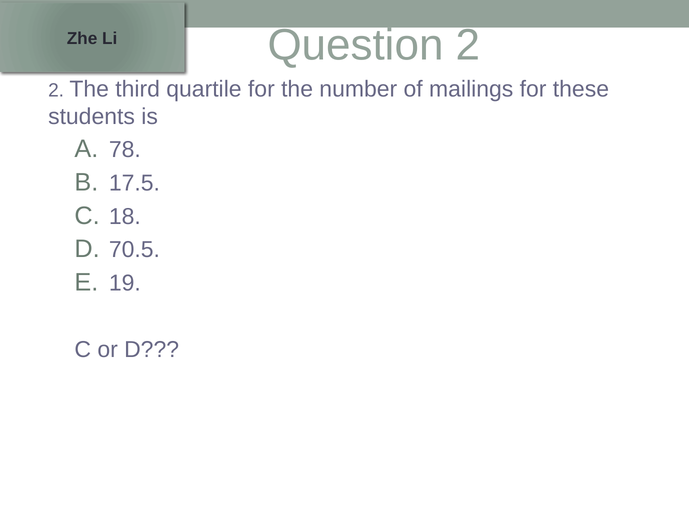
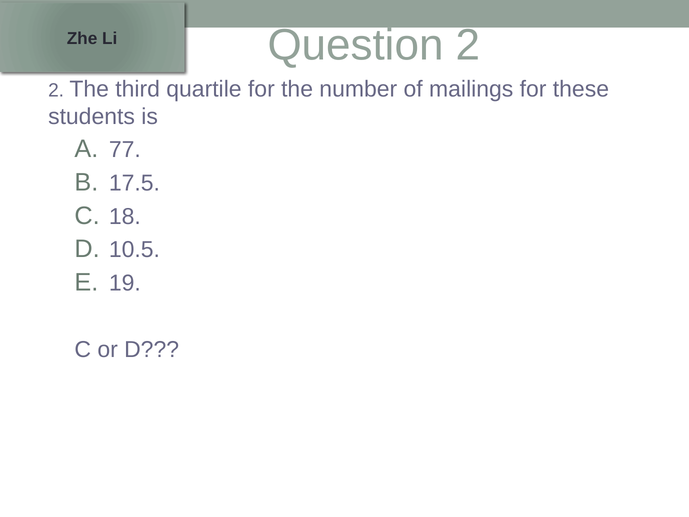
78: 78 -> 77
70.5: 70.5 -> 10.5
